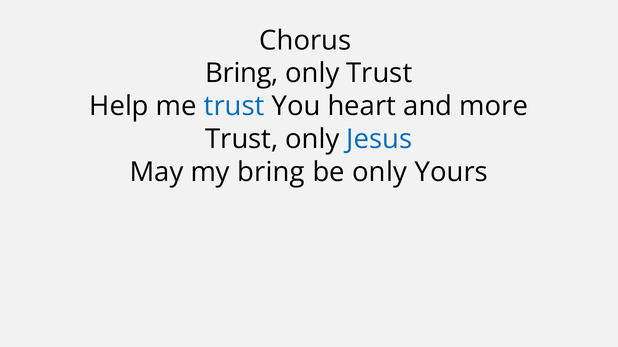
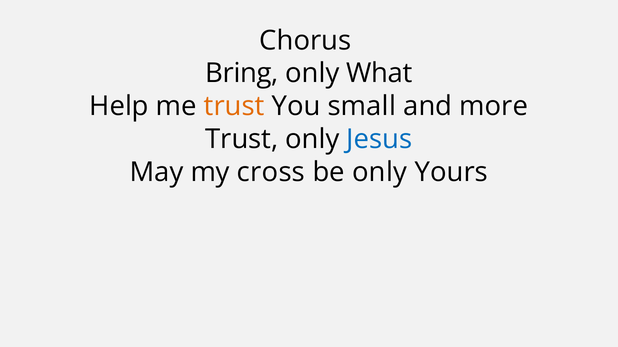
only Trust: Trust -> What
trust at (234, 106) colour: blue -> orange
heart: heart -> small
my bring: bring -> cross
